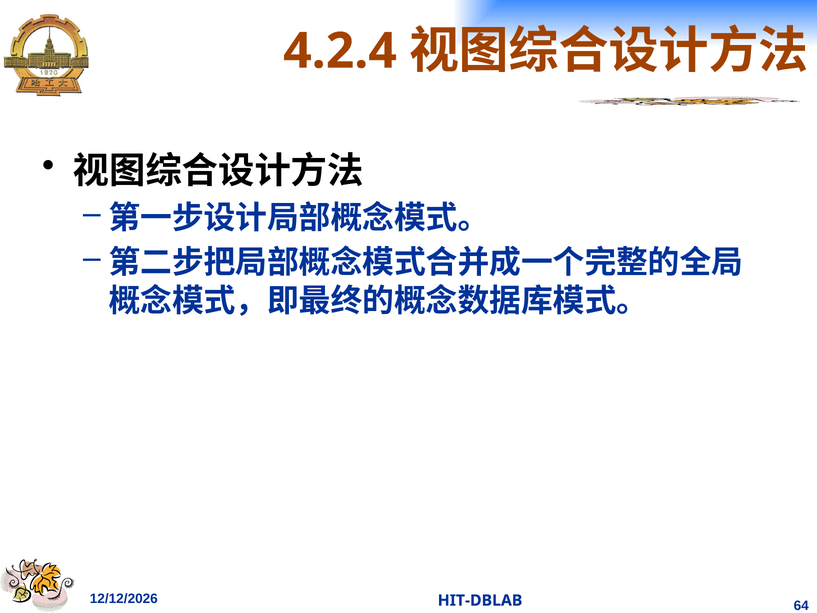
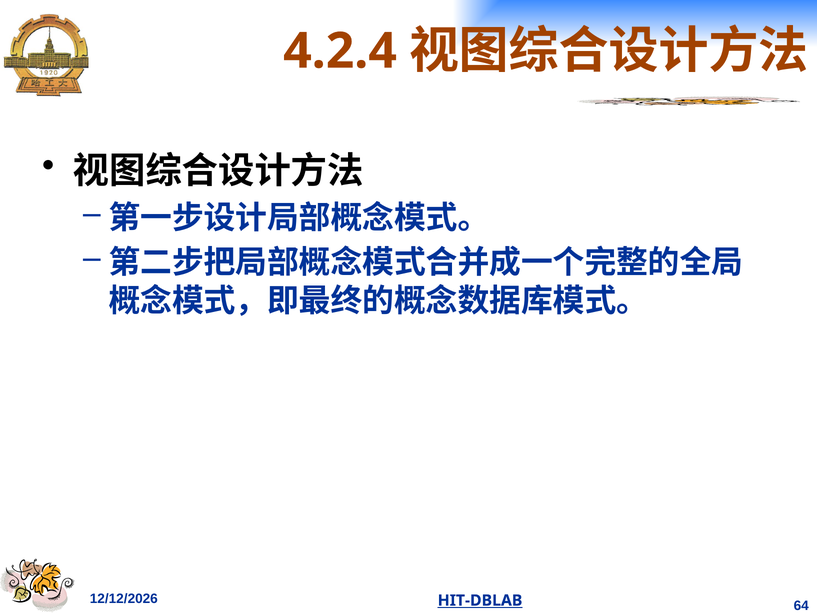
HIT-DBLAB underline: none -> present
